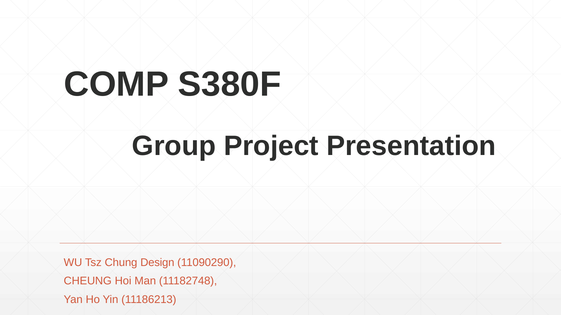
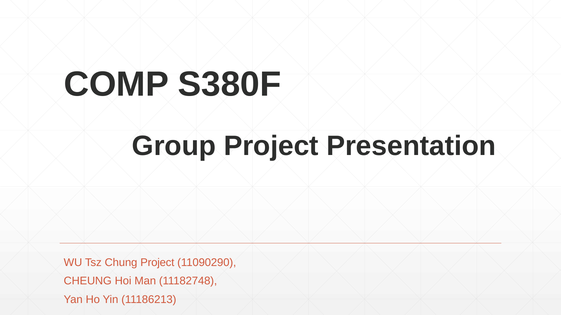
Chung Design: Design -> Project
